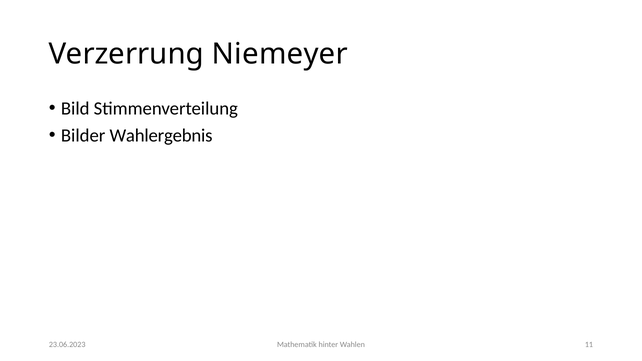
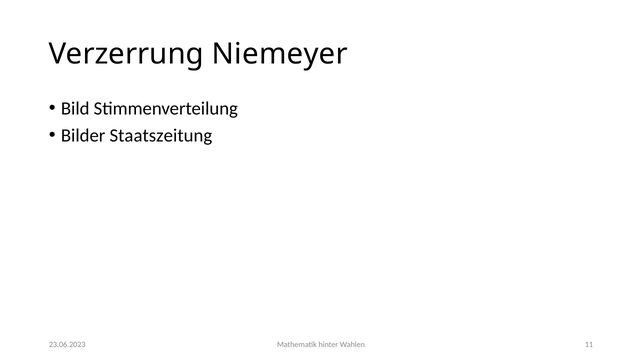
Wahlergebnis: Wahlergebnis -> Staatszeitung
